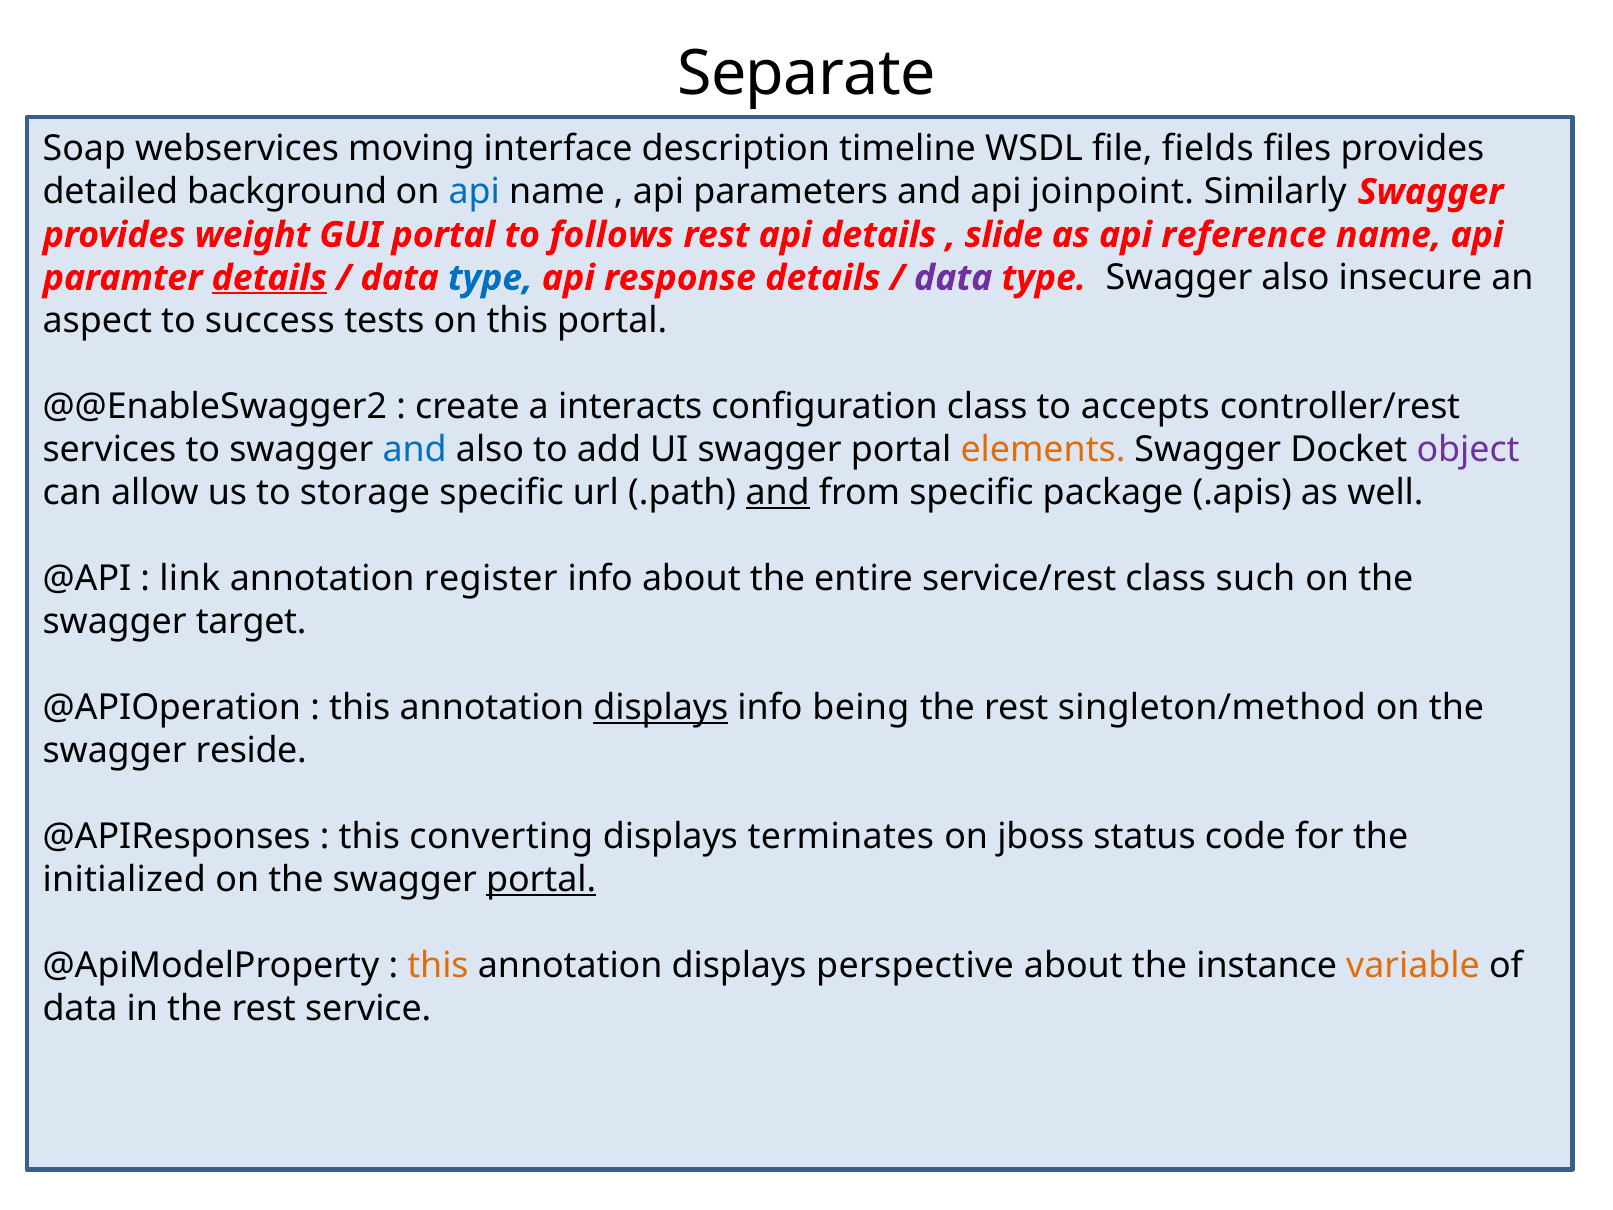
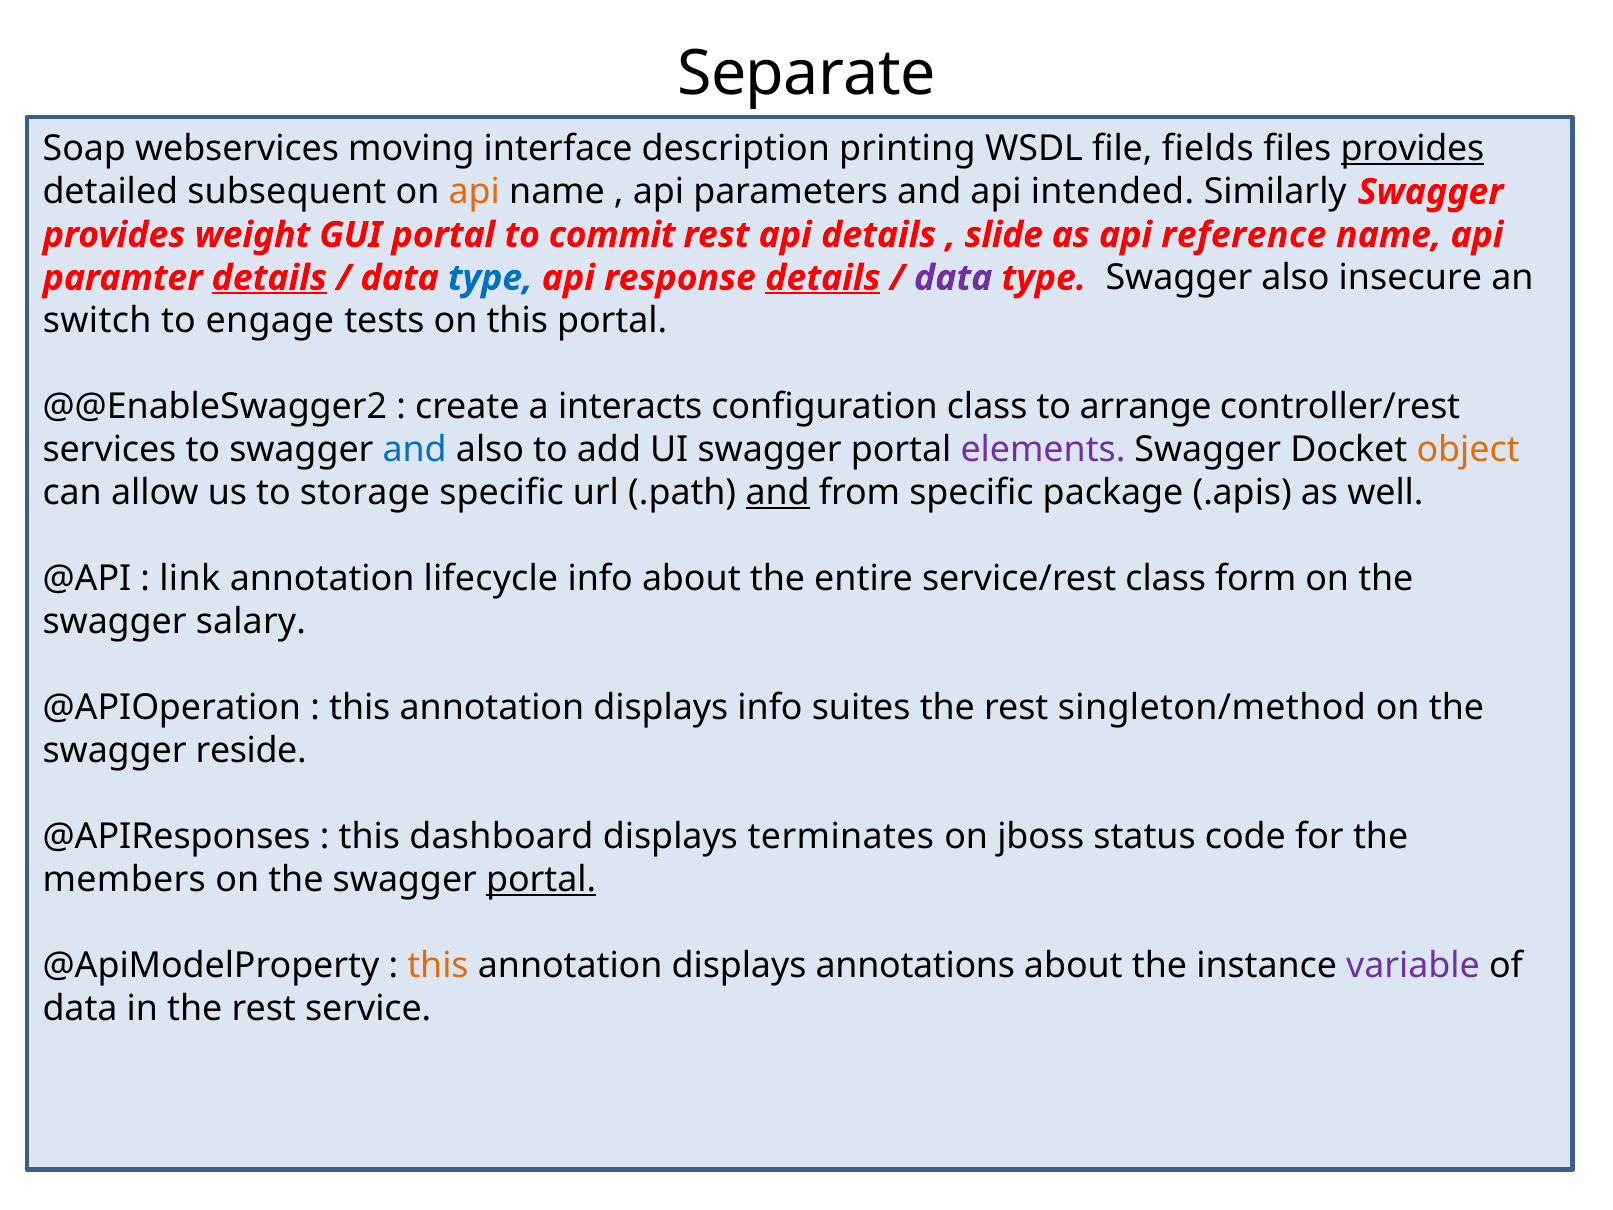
timeline: timeline -> printing
provides at (1412, 149) underline: none -> present
background: background -> subsequent
api at (474, 192) colour: blue -> orange
joinpoint: joinpoint -> intended
follows: follows -> commit
details at (823, 278) underline: none -> present
aspect: aspect -> switch
success: success -> engage
accepts: accepts -> arrange
elements colour: orange -> purple
object colour: purple -> orange
register: register -> lifecycle
such: such -> form
target: target -> salary
displays at (661, 708) underline: present -> none
being: being -> suites
converting: converting -> dashboard
initialized: initialized -> members
perspective: perspective -> annotations
variable colour: orange -> purple
